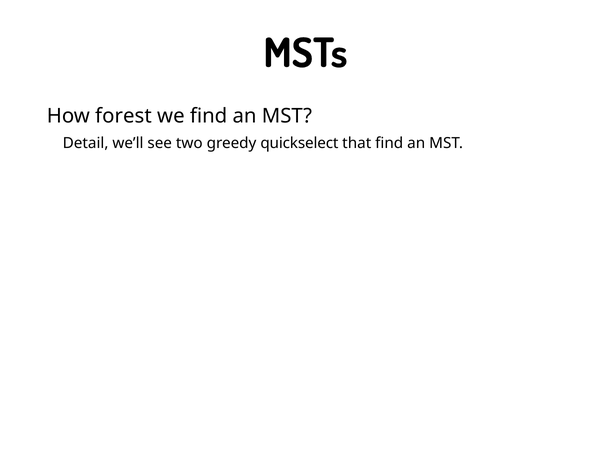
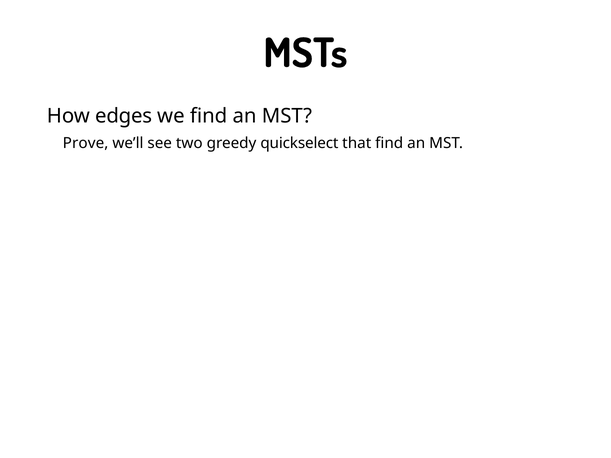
forest: forest -> edges
Detail: Detail -> Prove
